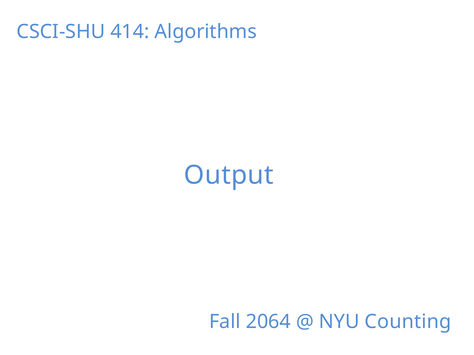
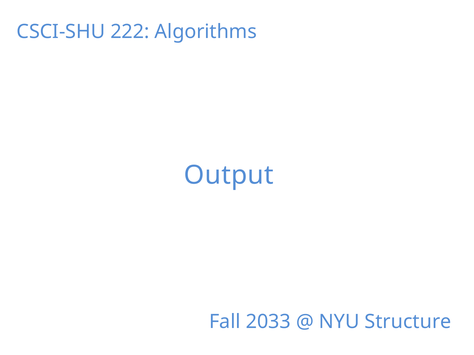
414: 414 -> 222
2064: 2064 -> 2033
Counting: Counting -> Structure
